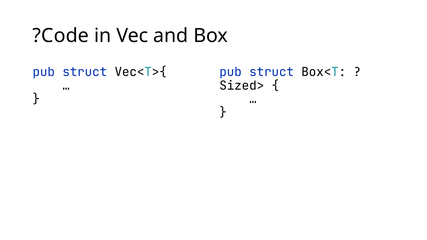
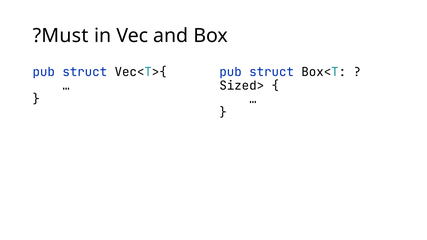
?Code: ?Code -> ?Must
